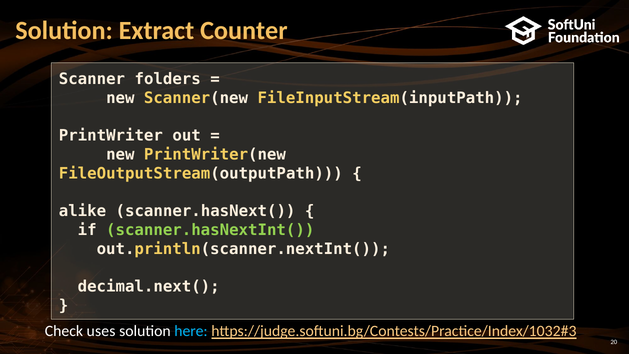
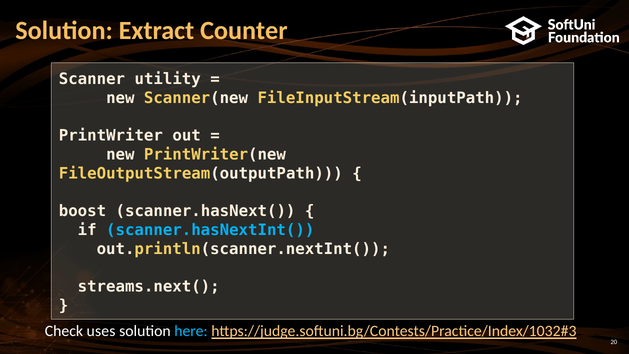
folders: folders -> utility
alike: alike -> boost
scanner.hasNextInt( colour: light green -> light blue
decimal.next(: decimal.next( -> streams.next(
